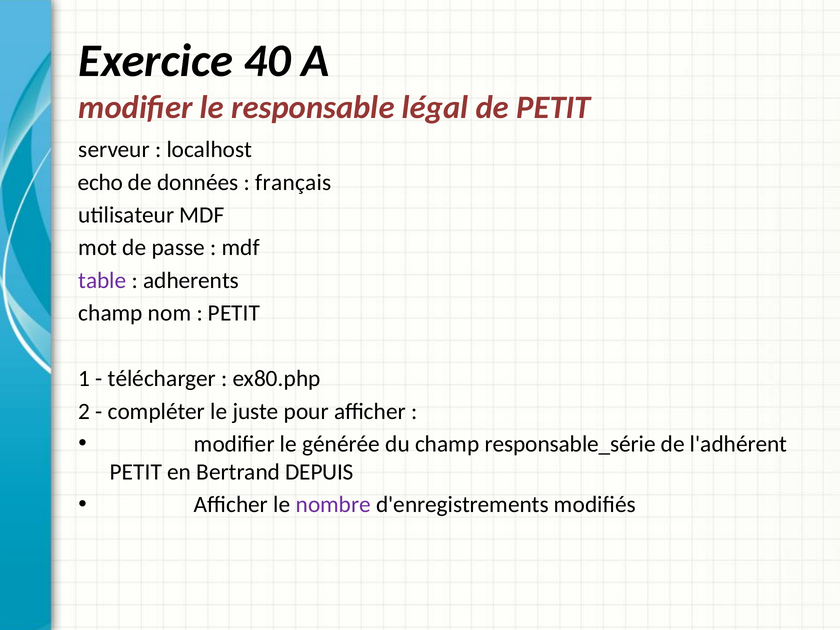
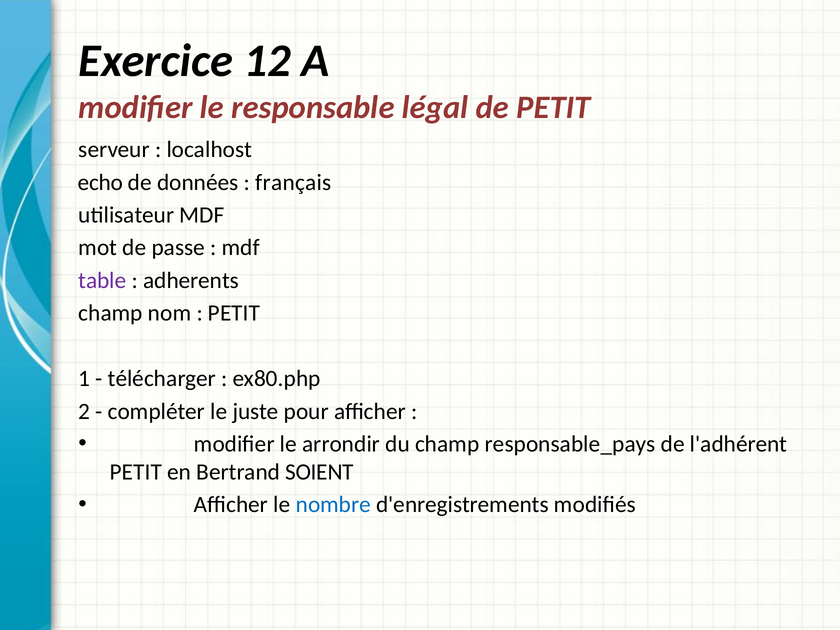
40: 40 -> 12
générée: générée -> arrondir
responsable_série: responsable_série -> responsable_pays
DEPUIS: DEPUIS -> SOIENT
nombre colour: purple -> blue
